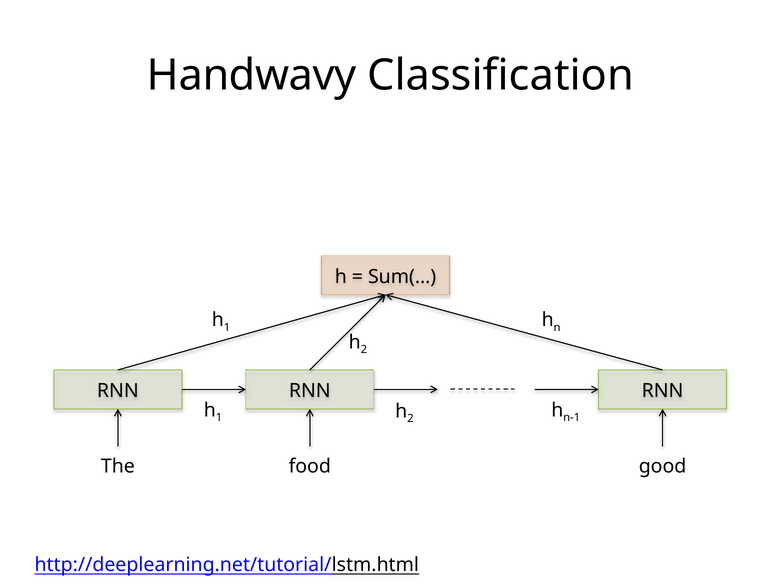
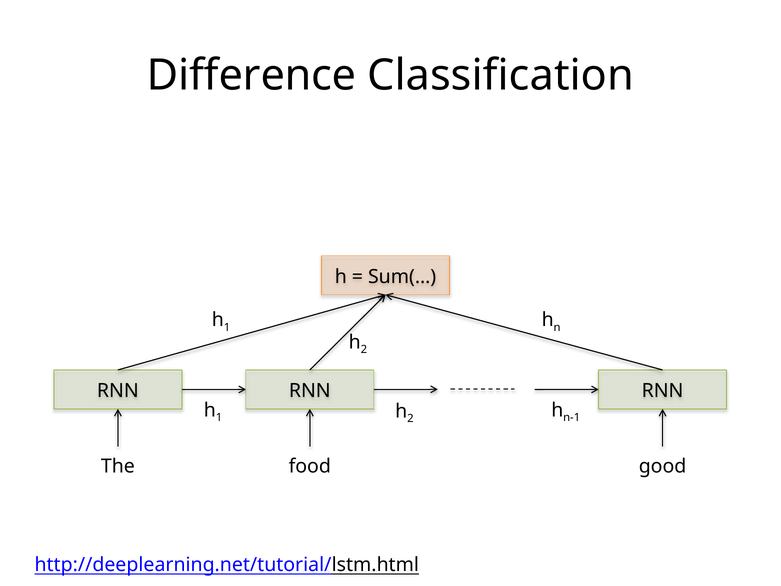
Handwavy: Handwavy -> Difference
